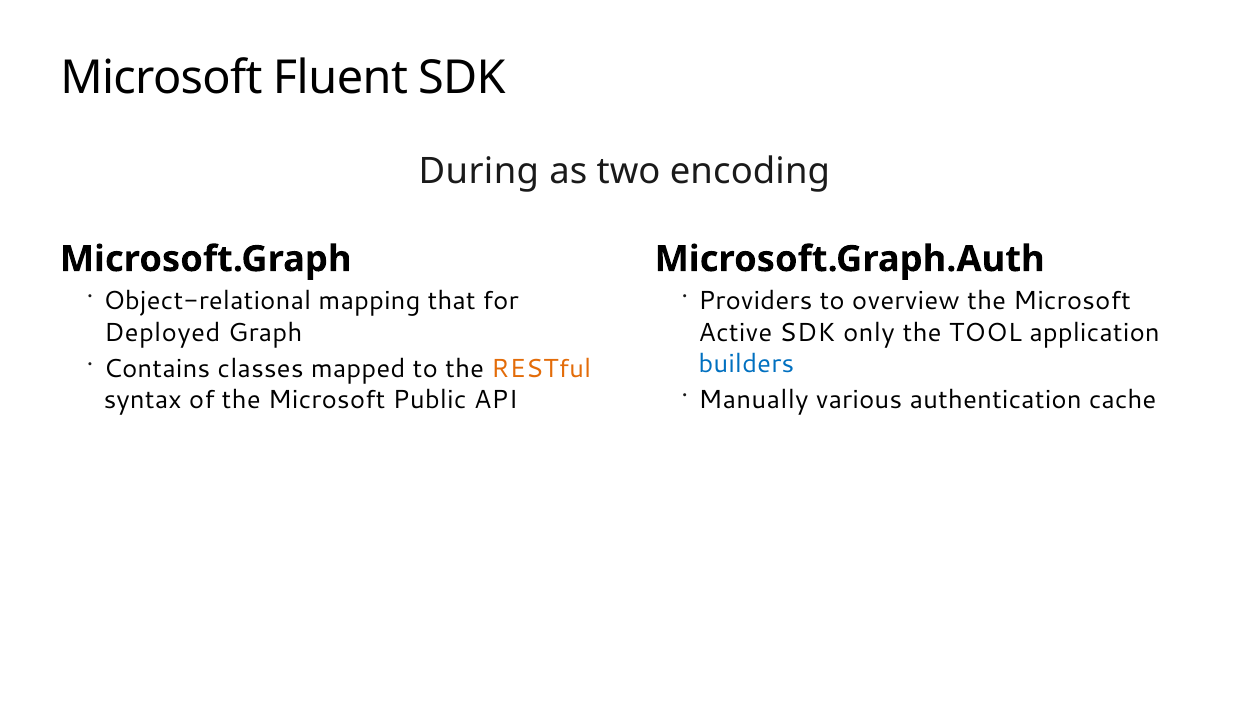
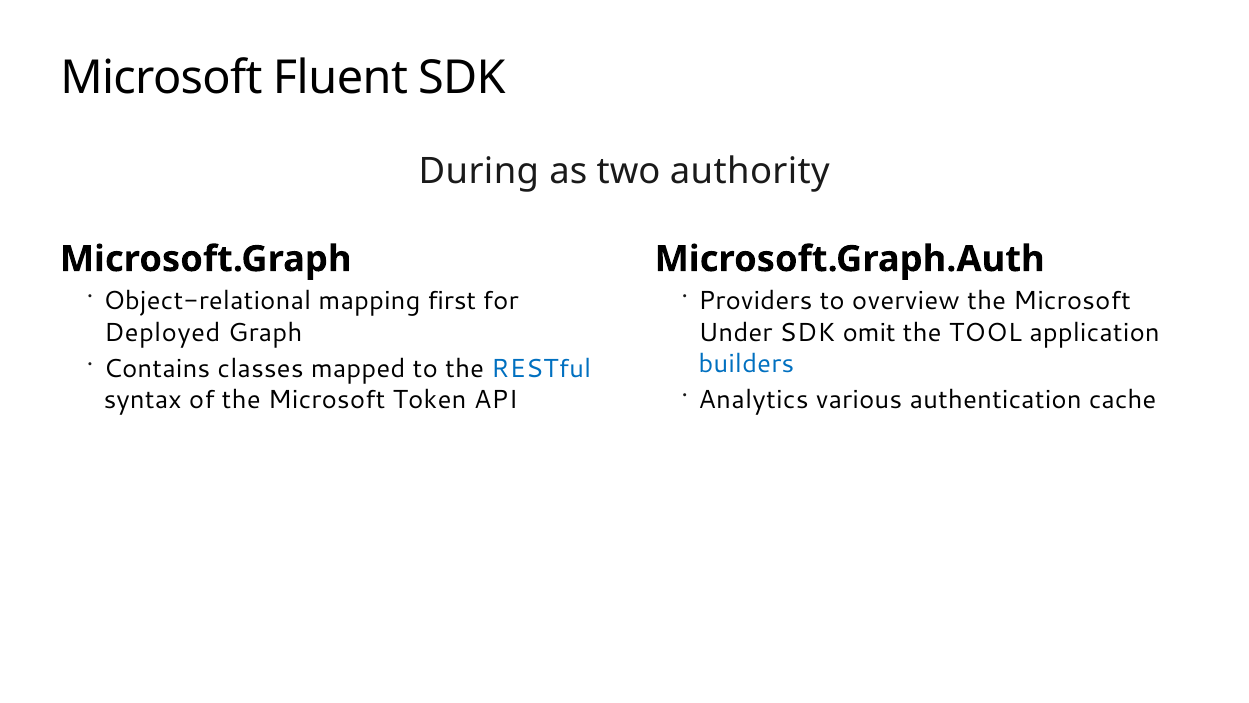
encoding: encoding -> authority
that: that -> first
Active: Active -> Under
only: only -> omit
RESTful colour: orange -> blue
Manually: Manually -> Analytics
Public: Public -> Token
